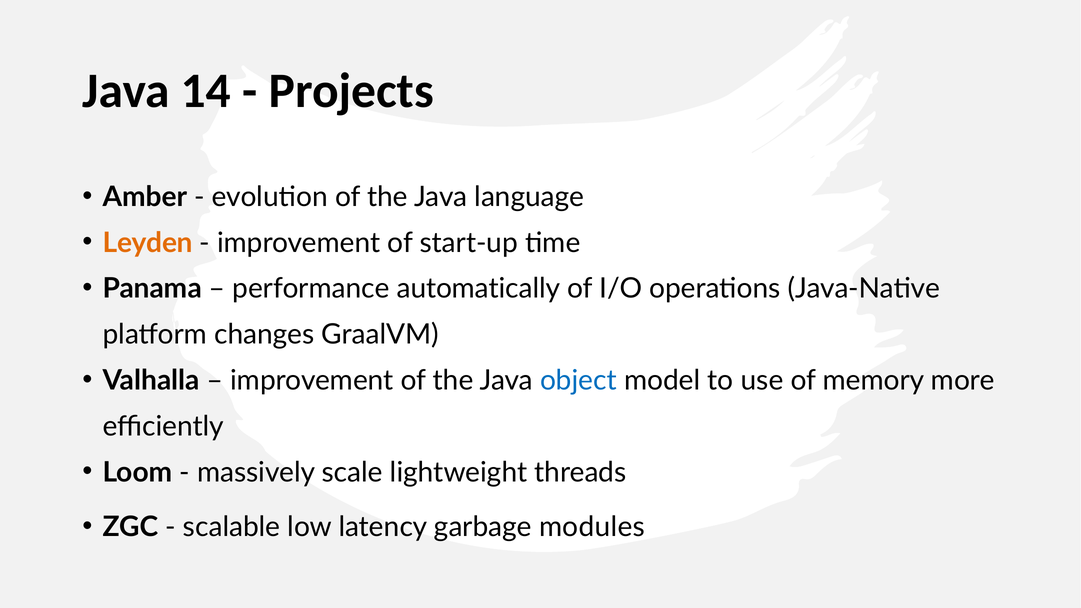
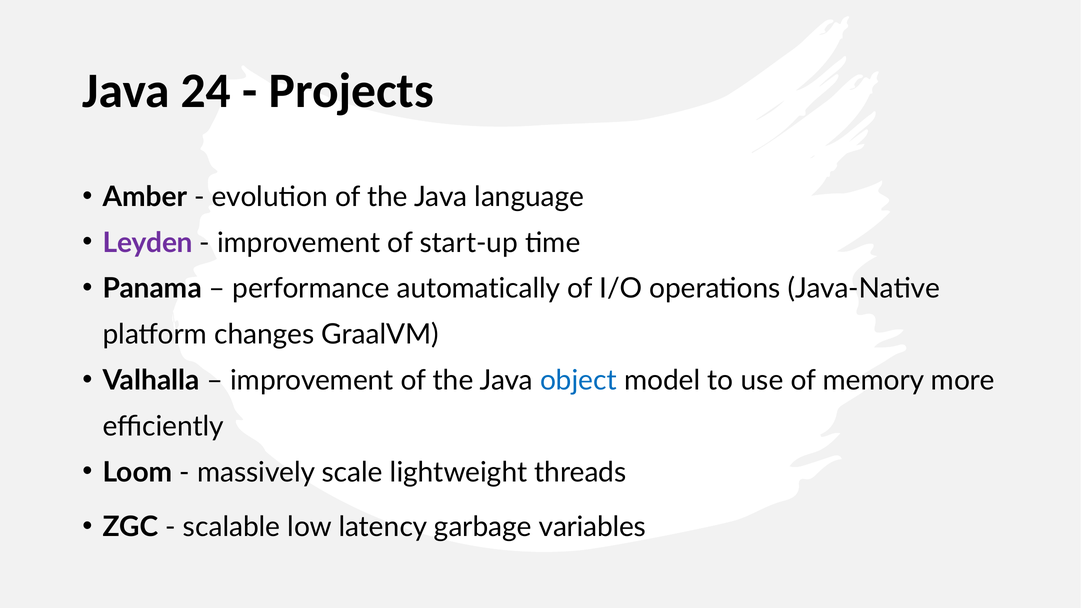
14: 14 -> 24
Leyden colour: orange -> purple
modules: modules -> variables
